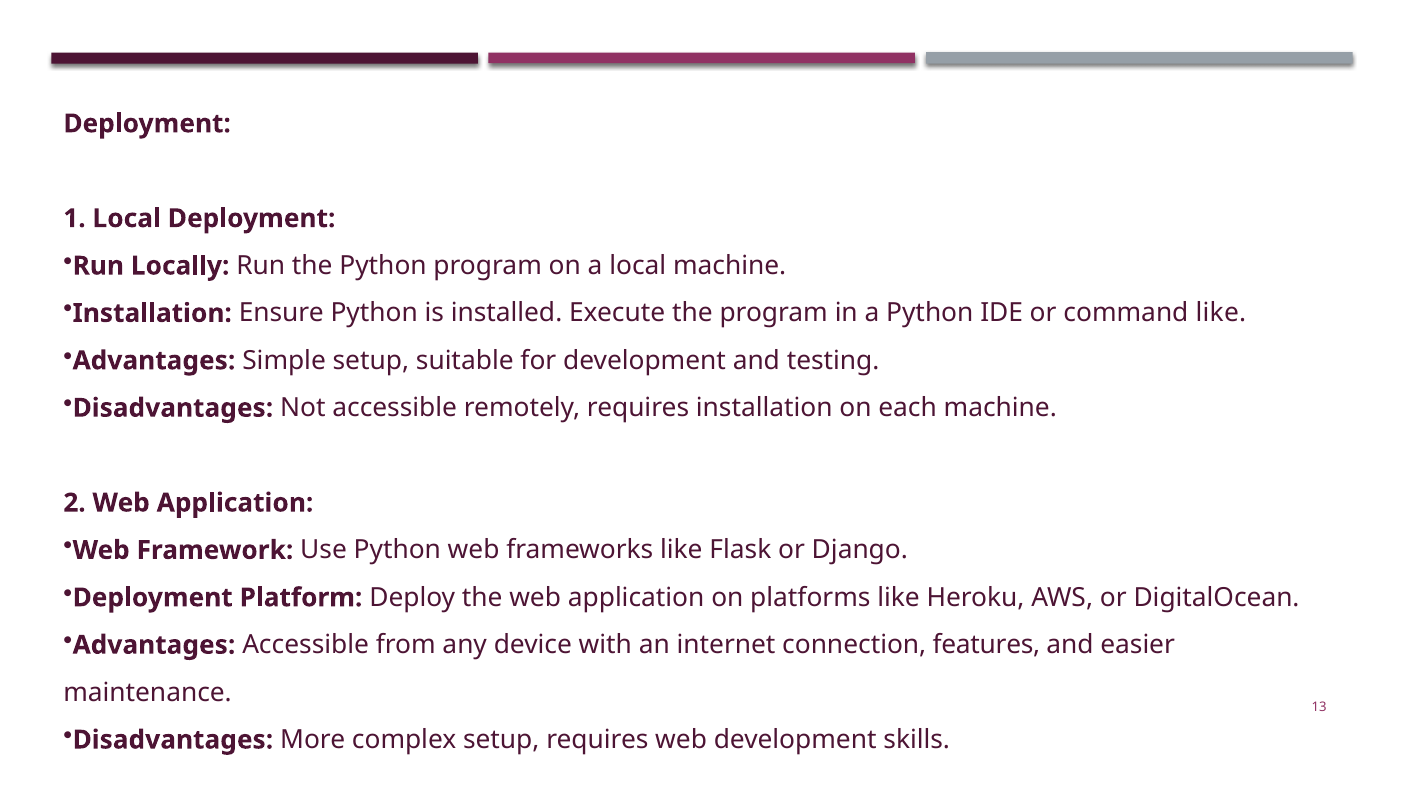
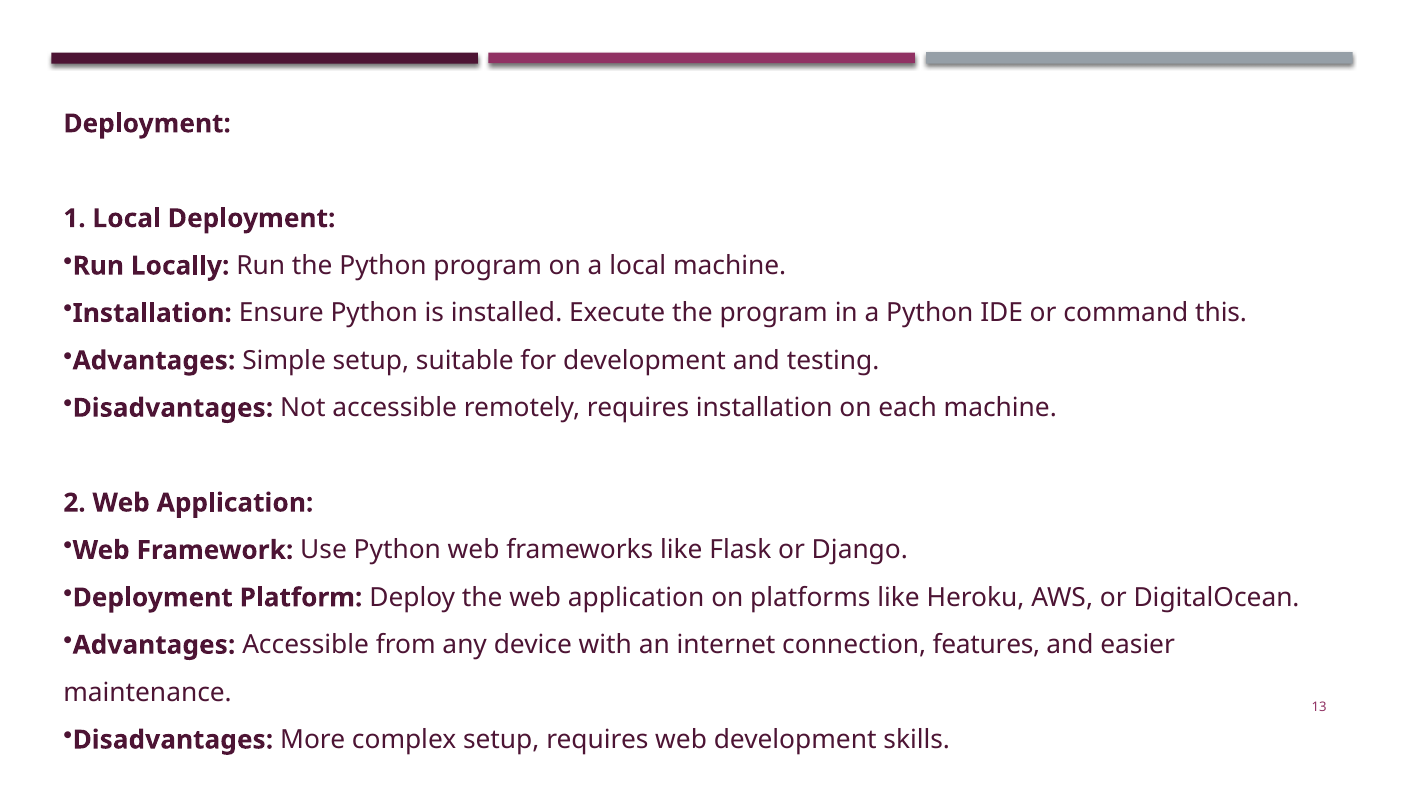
command like: like -> this
